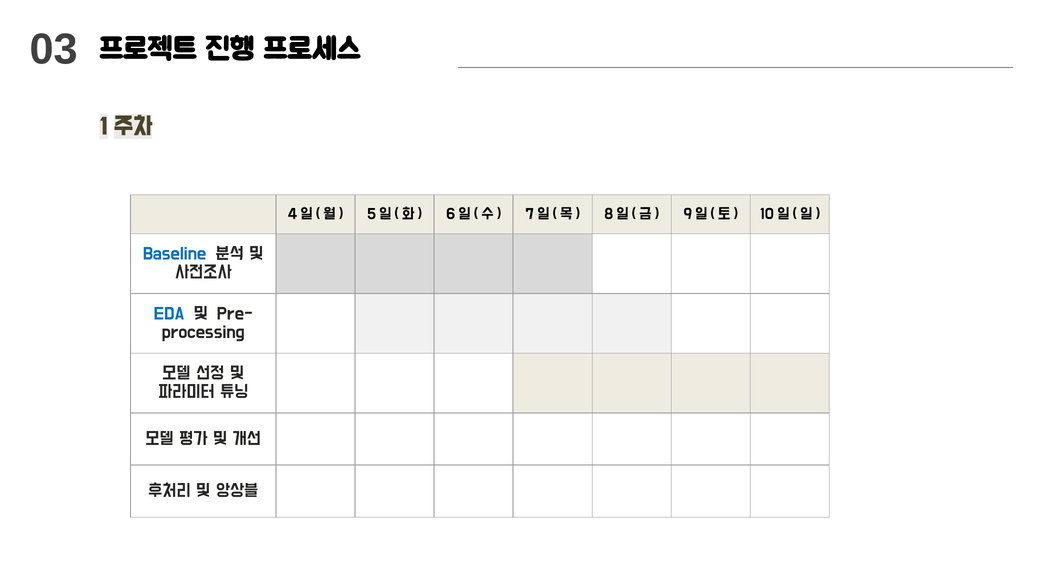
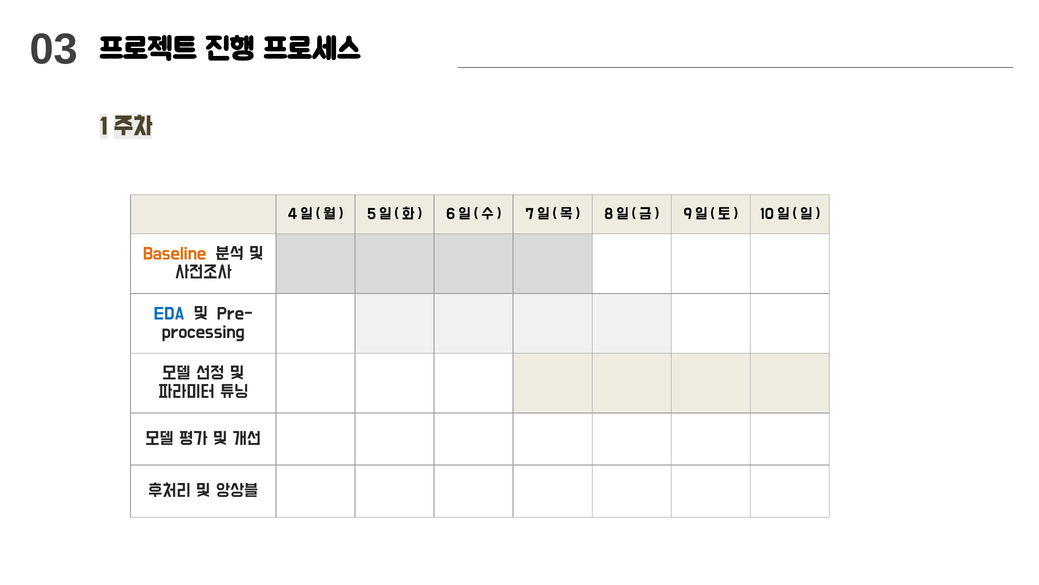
Baseline colour: blue -> orange
